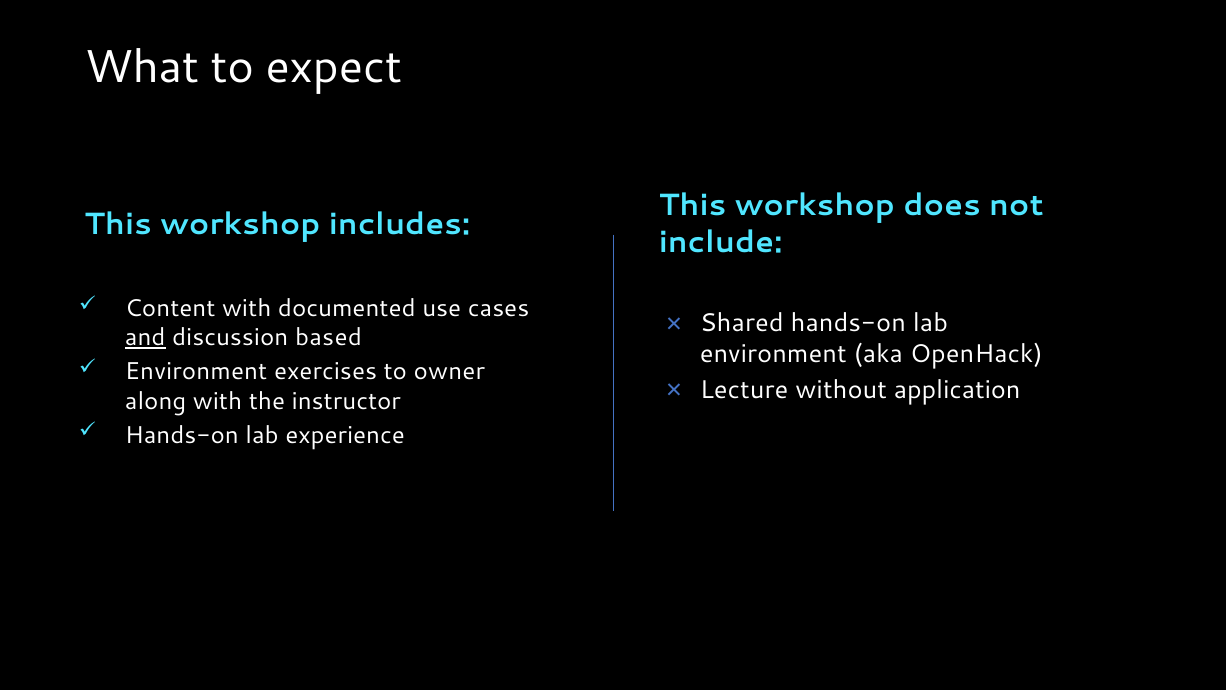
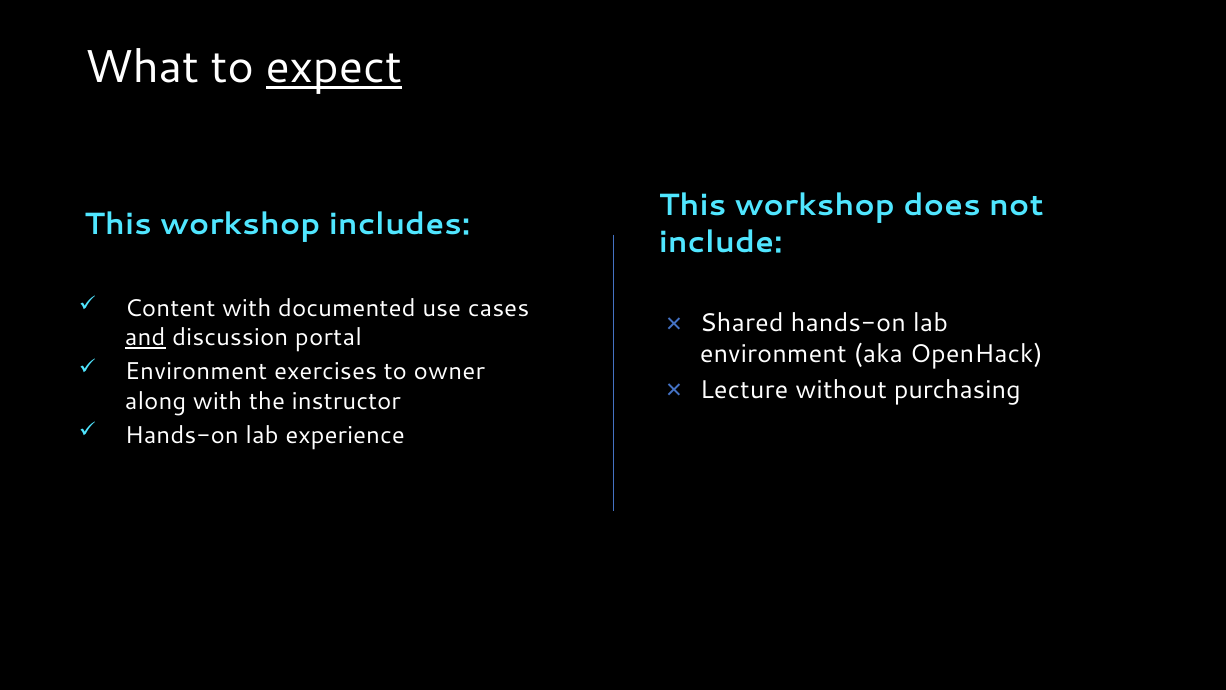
expect underline: none -> present
based: based -> portal
application: application -> purchasing
